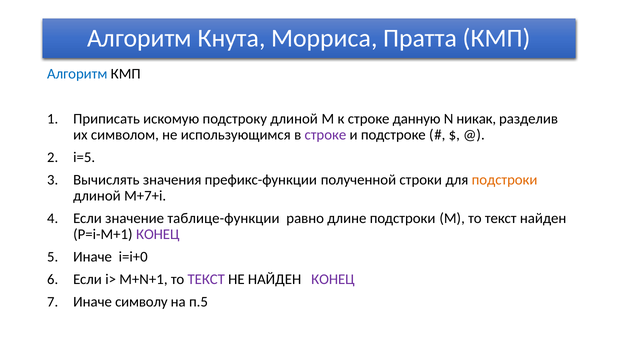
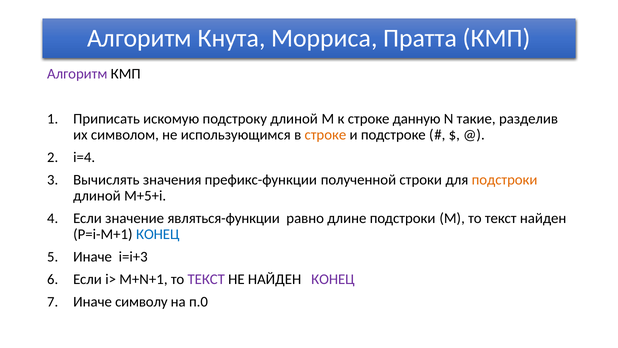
Алгоритм at (77, 74) colour: blue -> purple
никак: никак -> такие
строке at (325, 135) colour: purple -> orange
i=5: i=5 -> i=4
M+7+i: M+7+i -> M+5+i
таблице-функции: таблице-функции -> являться-функции
КОНЕЦ at (158, 234) colour: purple -> blue
i=i+0: i=i+0 -> i=i+3
п.5: п.5 -> п.0
